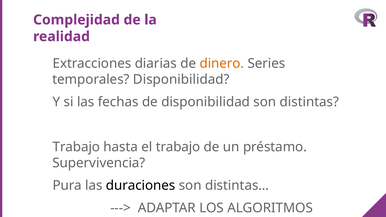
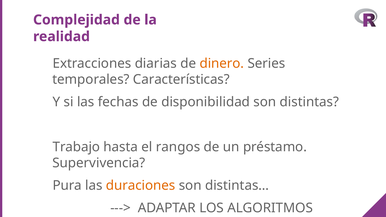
temporales Disponibilidad: Disponibilidad -> Características
el trabajo: trabajo -> rangos
duraciones colour: black -> orange
